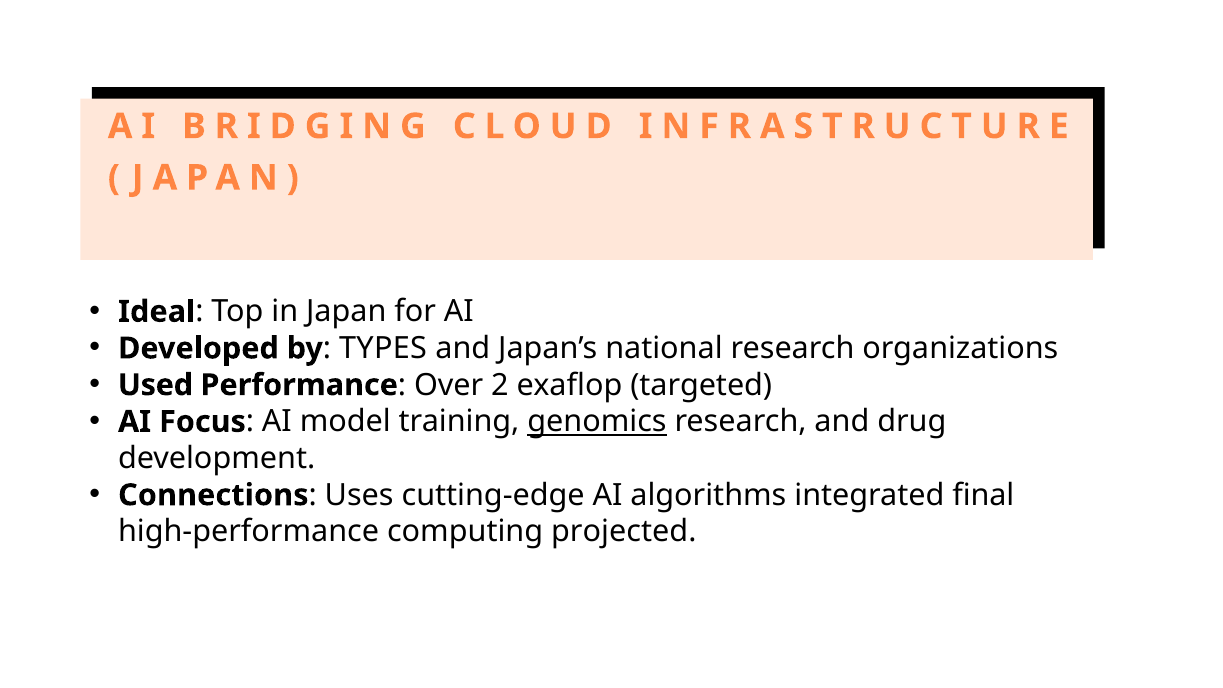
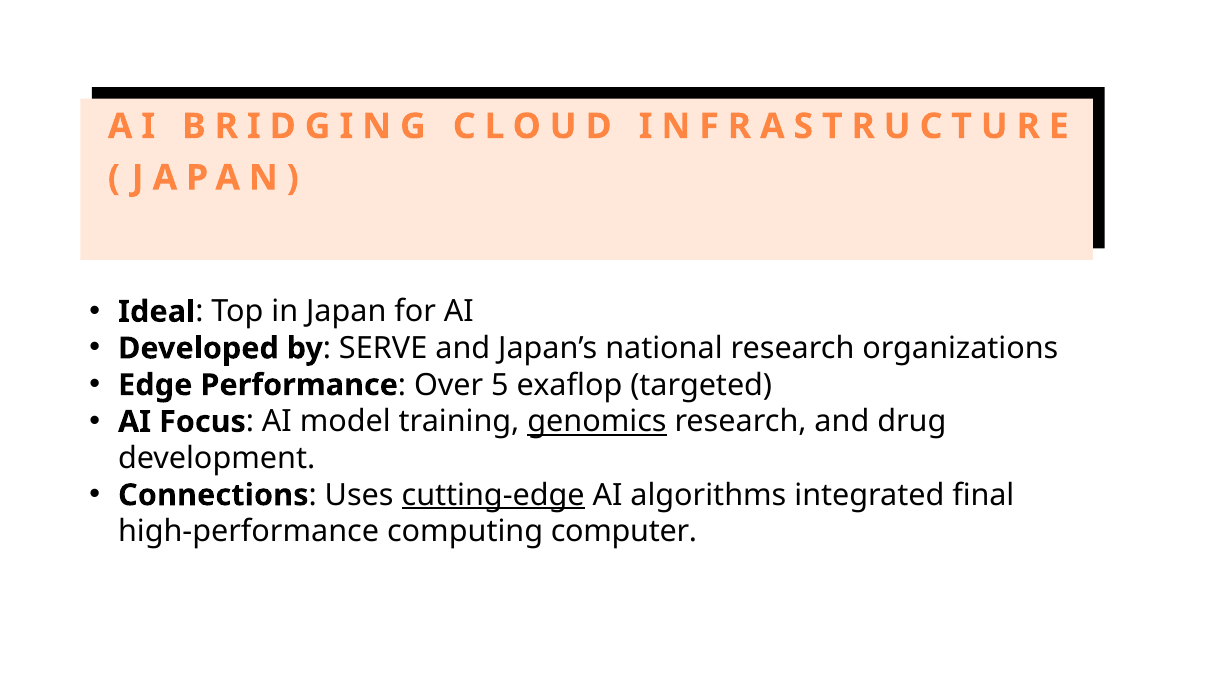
TYPES: TYPES -> SERVE
Used: Used -> Edge
2: 2 -> 5
cutting-edge underline: none -> present
projected: projected -> computer
